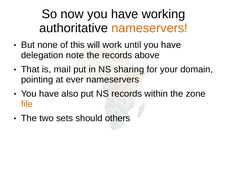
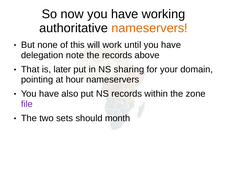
mail: mail -> later
ever: ever -> hour
file colour: orange -> purple
others: others -> month
